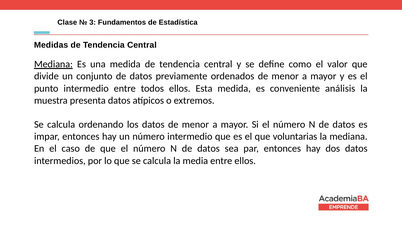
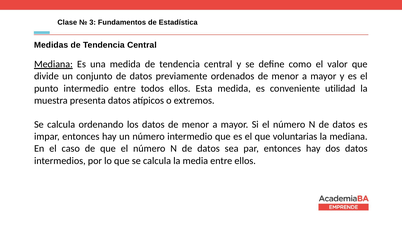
análisis: análisis -> utilidad
